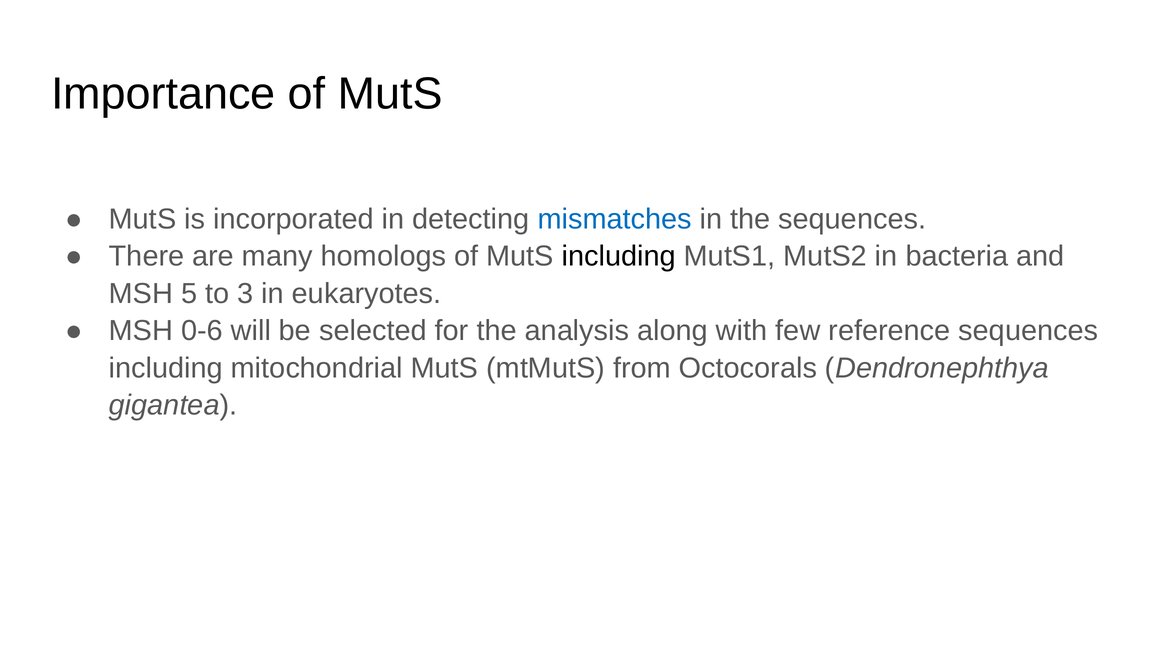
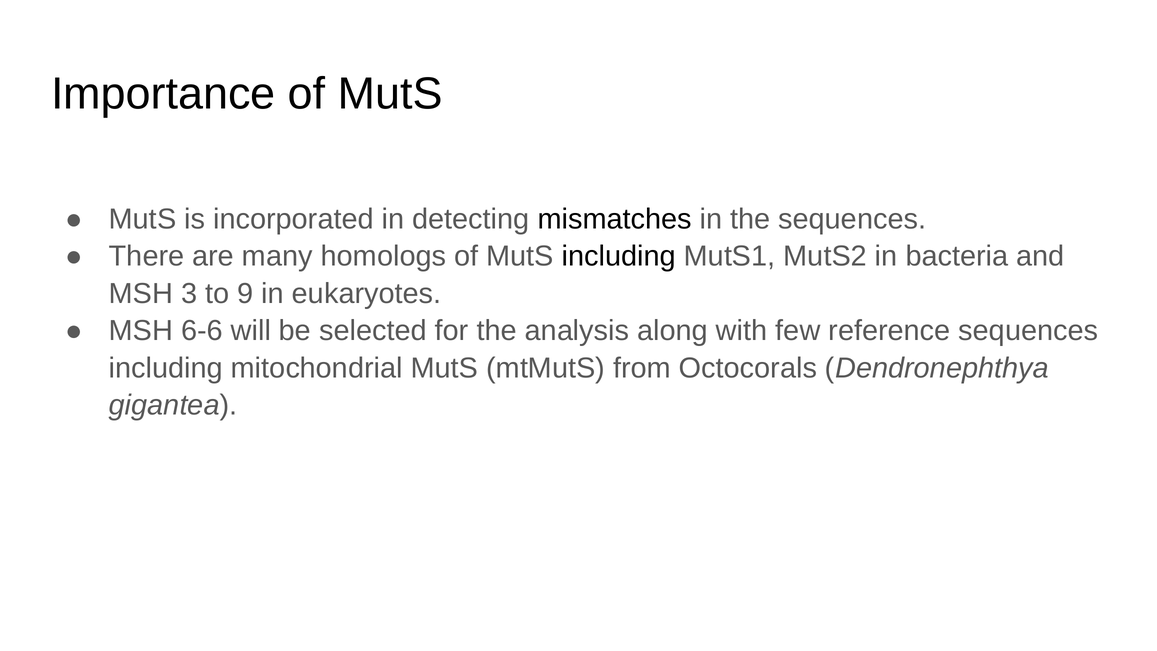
mismatches colour: blue -> black
5: 5 -> 3
3: 3 -> 9
0-6: 0-6 -> 6-6
